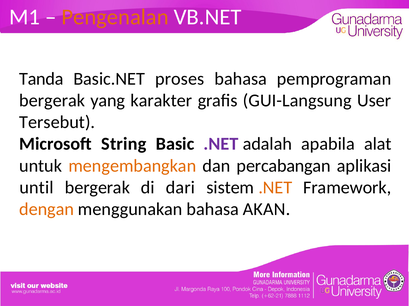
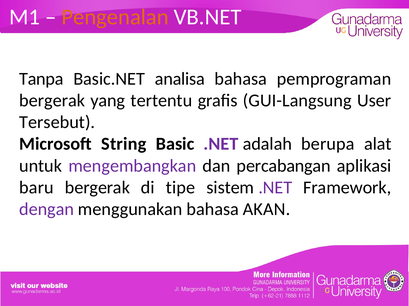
Tanda: Tanda -> Tanpa
proses: proses -> analisa
karakter: karakter -> tertentu
apabila: apabila -> berupa
mengembangkan colour: orange -> purple
until: until -> baru
dari: dari -> tipe
.NET at (275, 188) colour: orange -> purple
dengan colour: orange -> purple
